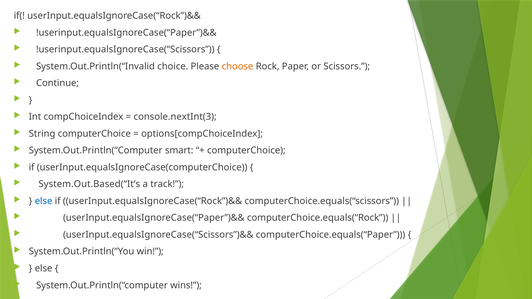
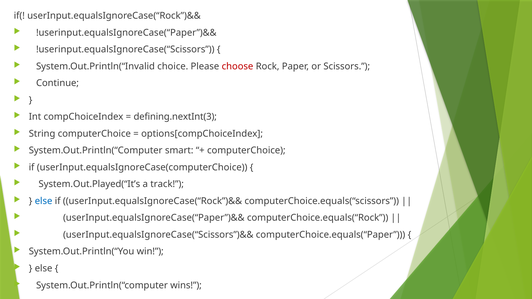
choose colour: orange -> red
console.nextInt(3: console.nextInt(3 -> defining.nextInt(3
System.Out.Based(“It’s: System.Out.Based(“It’s -> System.Out.Played(“It’s
